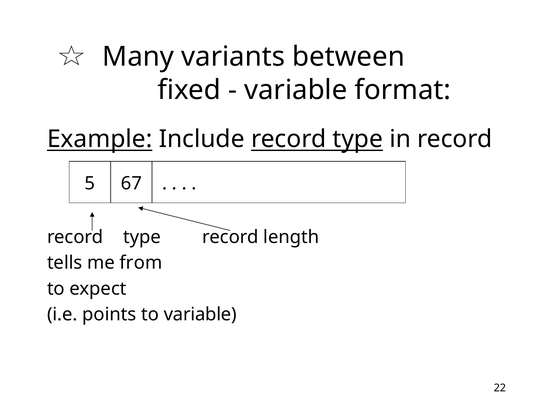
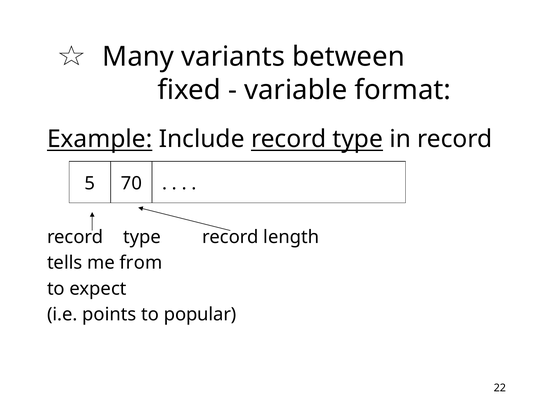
67: 67 -> 70
to variable: variable -> popular
